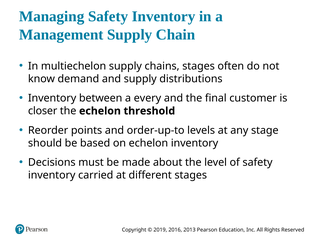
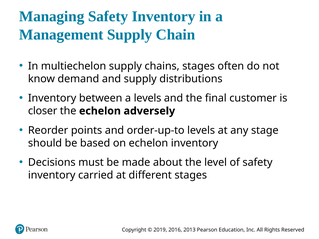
a every: every -> levels
threshold: threshold -> adversely
